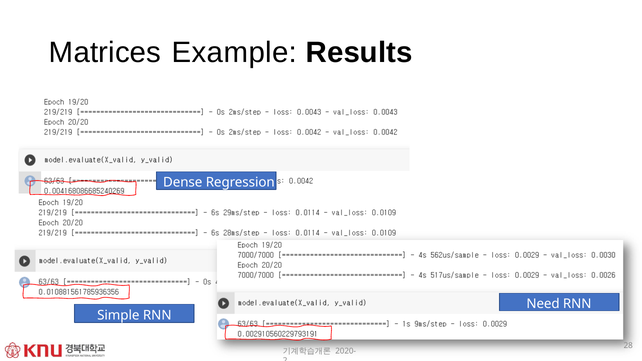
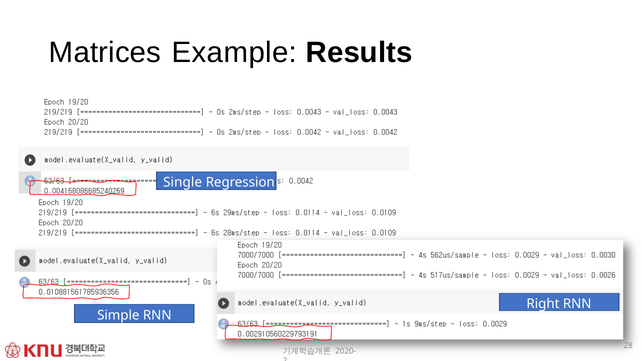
Dense: Dense -> Single
Need: Need -> Right
